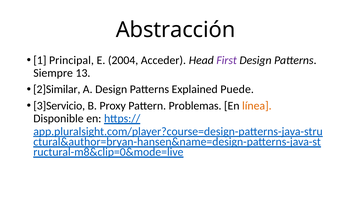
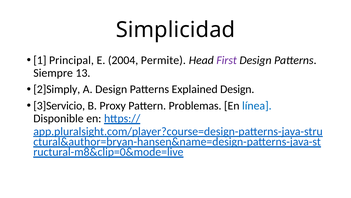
Abstracción: Abstracción -> Simplicidad
Acceder: Acceder -> Permite
2]Similar: 2]Similar -> 2]Simply
Explained Puede: Puede -> Design
línea colour: orange -> blue
